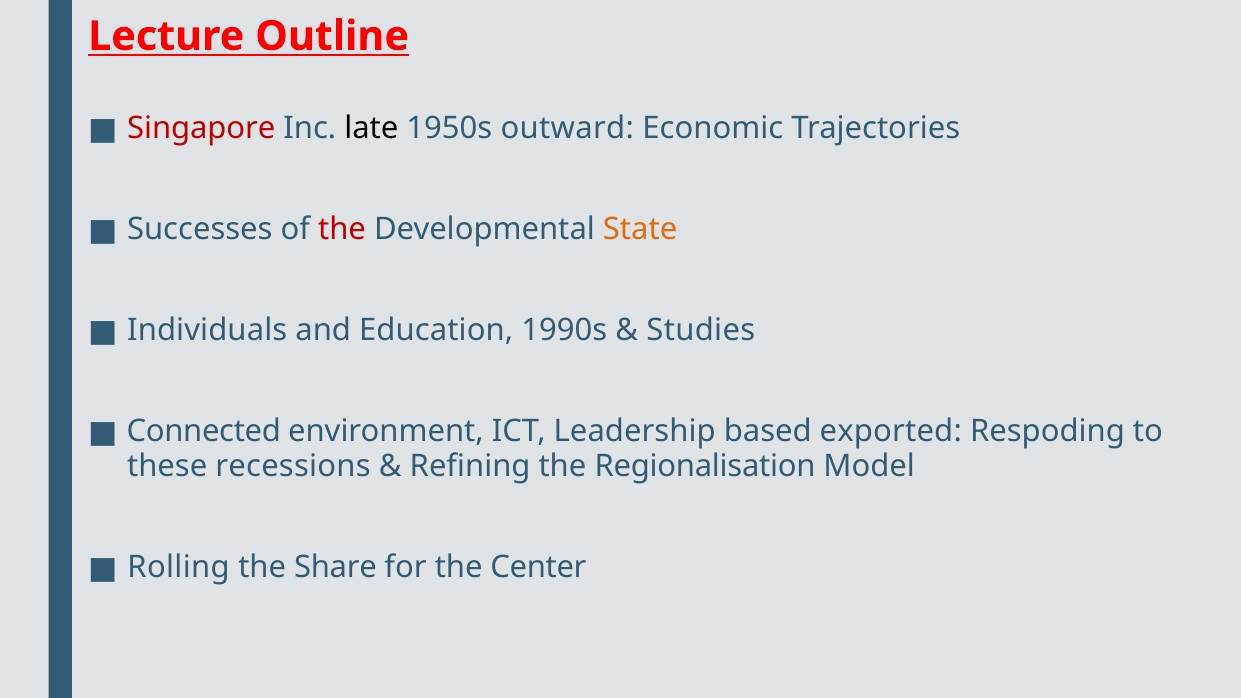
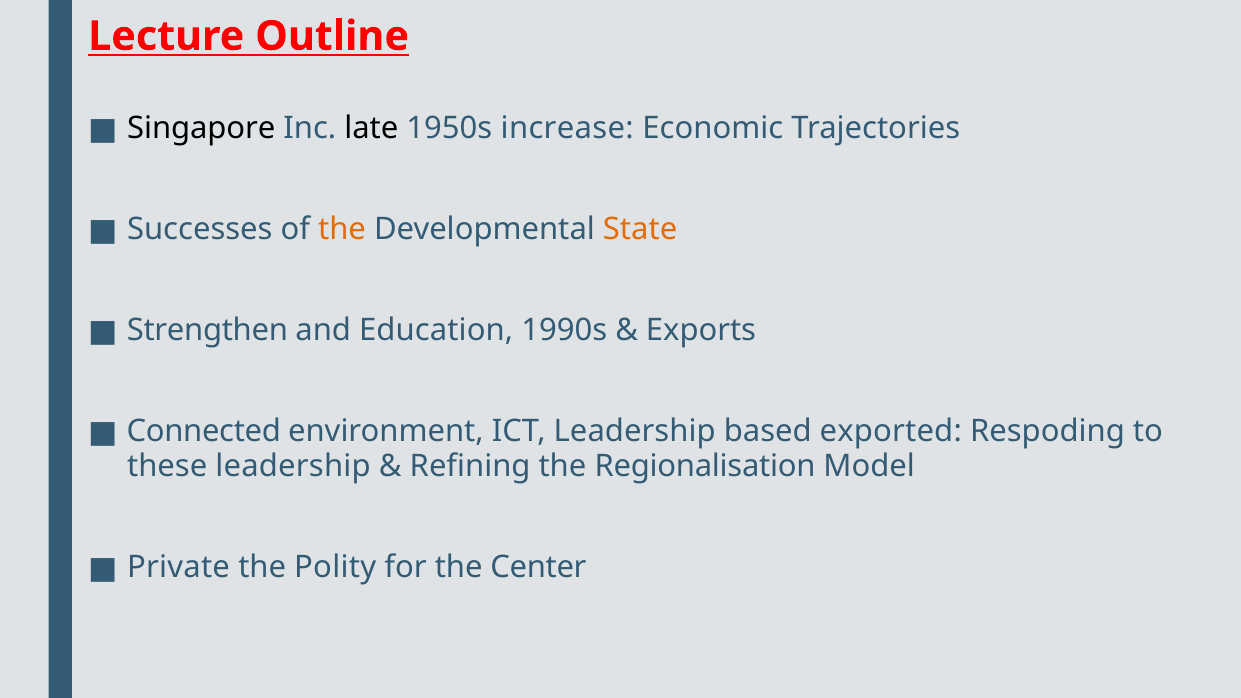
Singapore colour: red -> black
outward: outward -> increase
the at (342, 230) colour: red -> orange
Individuals: Individuals -> Strengthen
Studies: Studies -> Exports
these recessions: recessions -> leadership
Rolling: Rolling -> Private
Share: Share -> Polity
